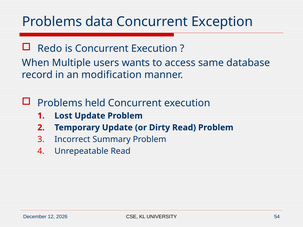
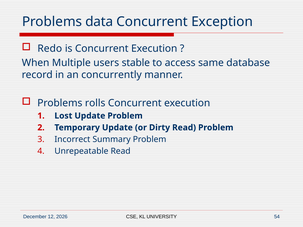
wants: wants -> stable
modification: modification -> concurrently
held: held -> rolls
